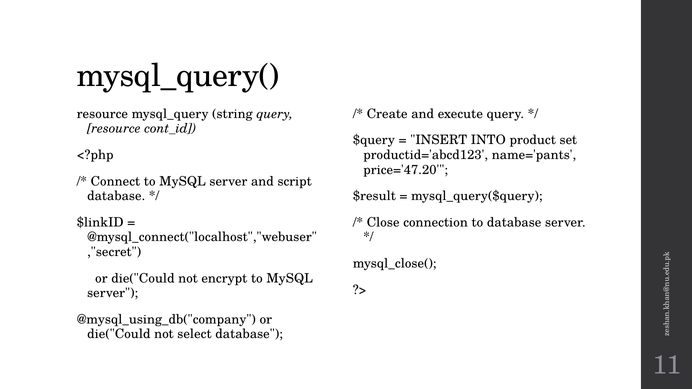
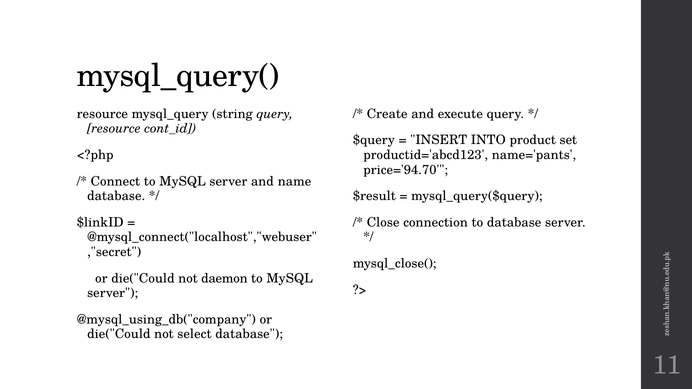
price='47.20: price='47.20 -> price='94.70
script: script -> name
encrypt: encrypt -> daemon
